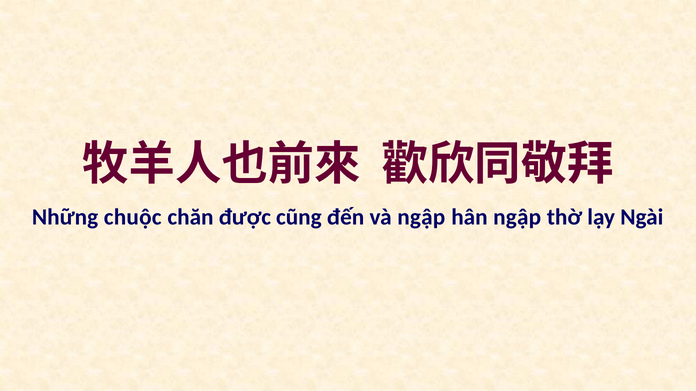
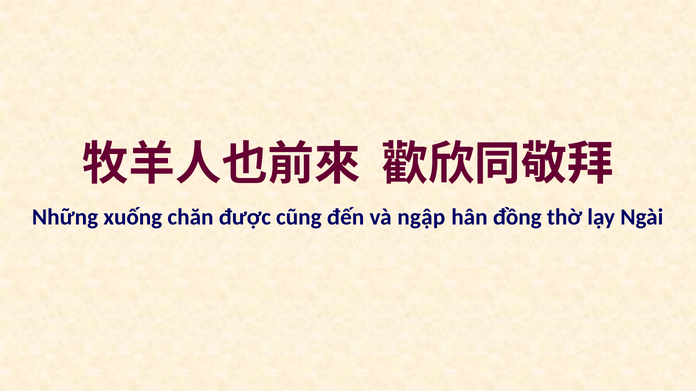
chuộc: chuộc -> xuống
hân ngập: ngập -> đồng
